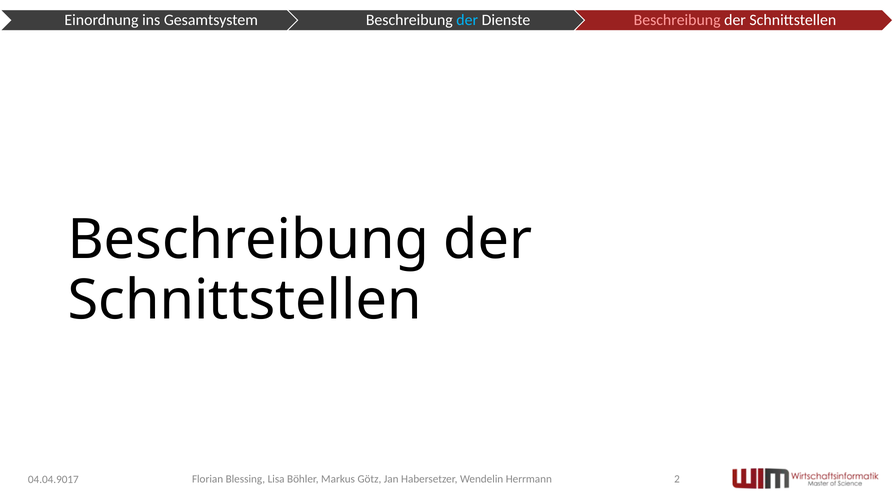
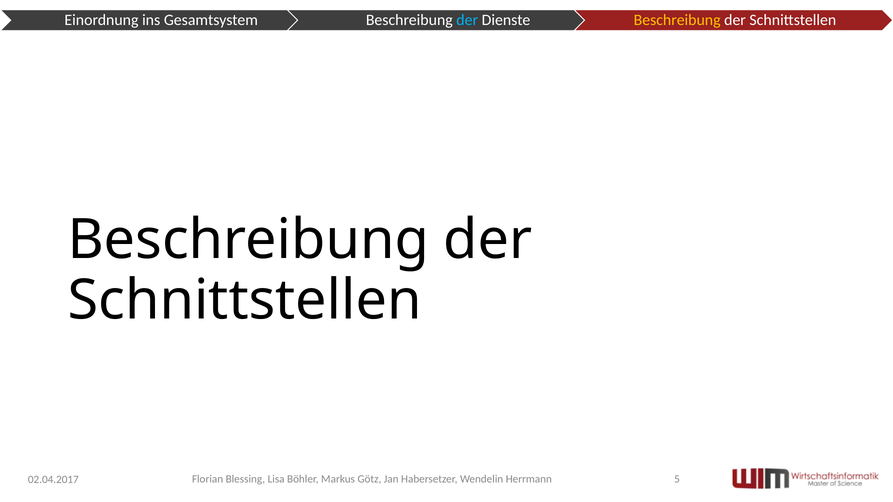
Beschreibung at (677, 20) colour: pink -> yellow
2: 2 -> 5
04.04.9017: 04.04.9017 -> 02.04.2017
